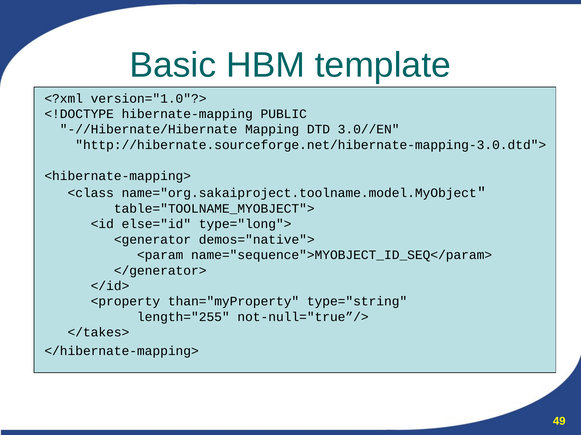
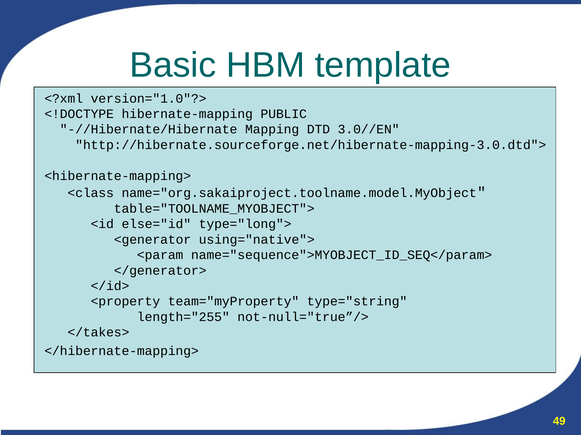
demos="native">: demos="native"> -> using="native">
than="myProperty: than="myProperty -> team="myProperty
